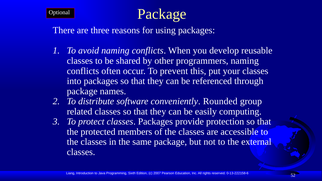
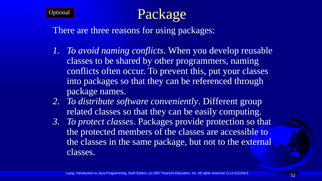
Rounded: Rounded -> Different
